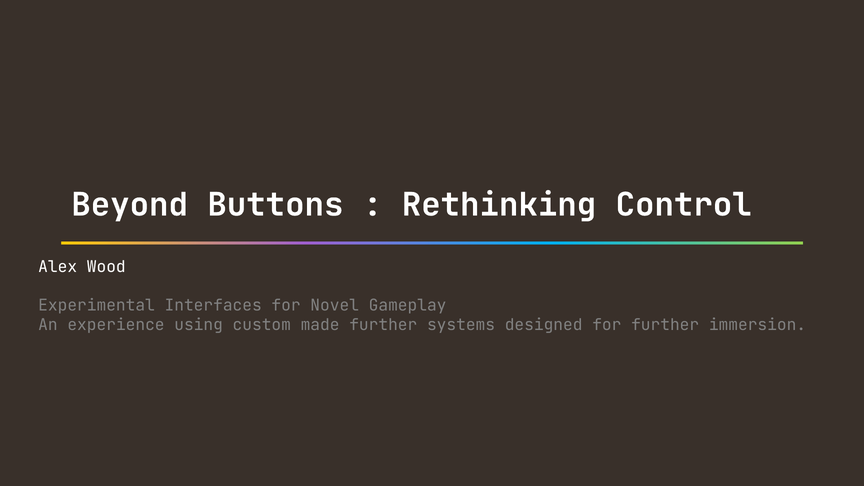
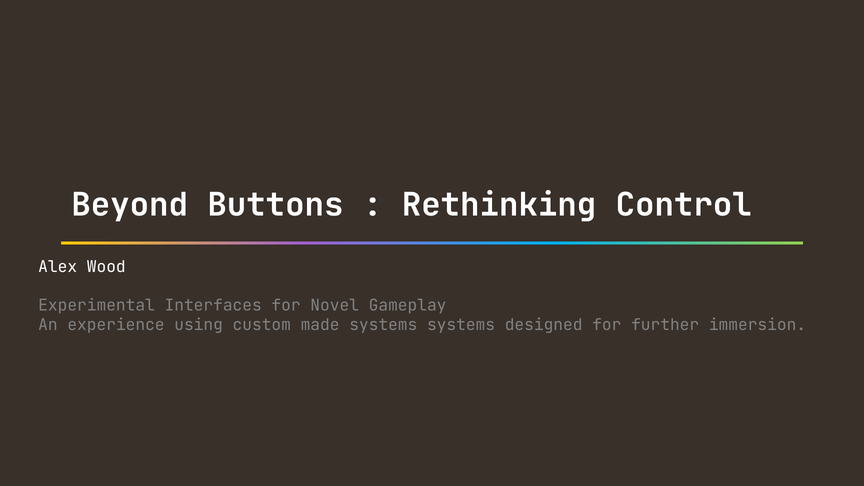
made further: further -> systems
